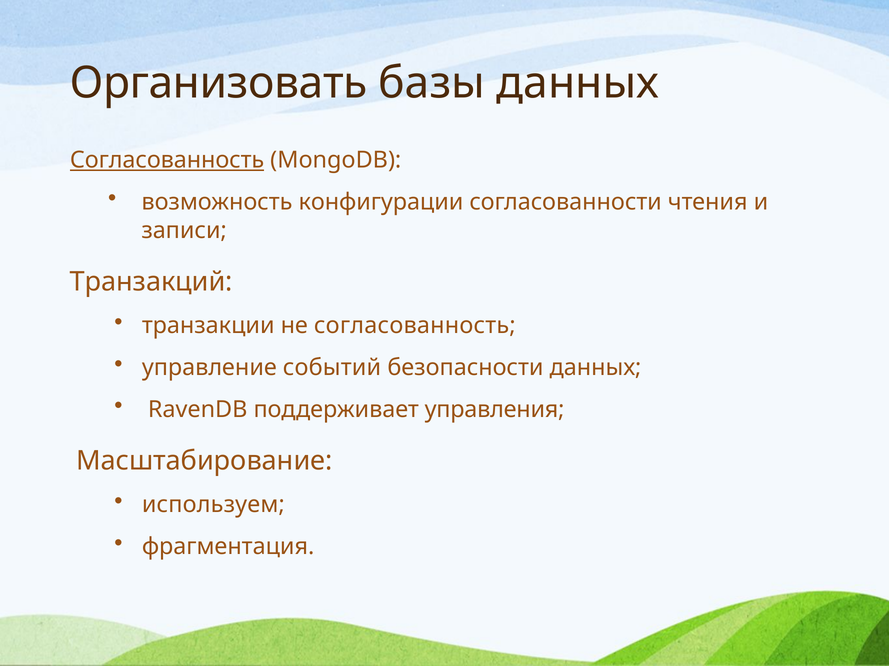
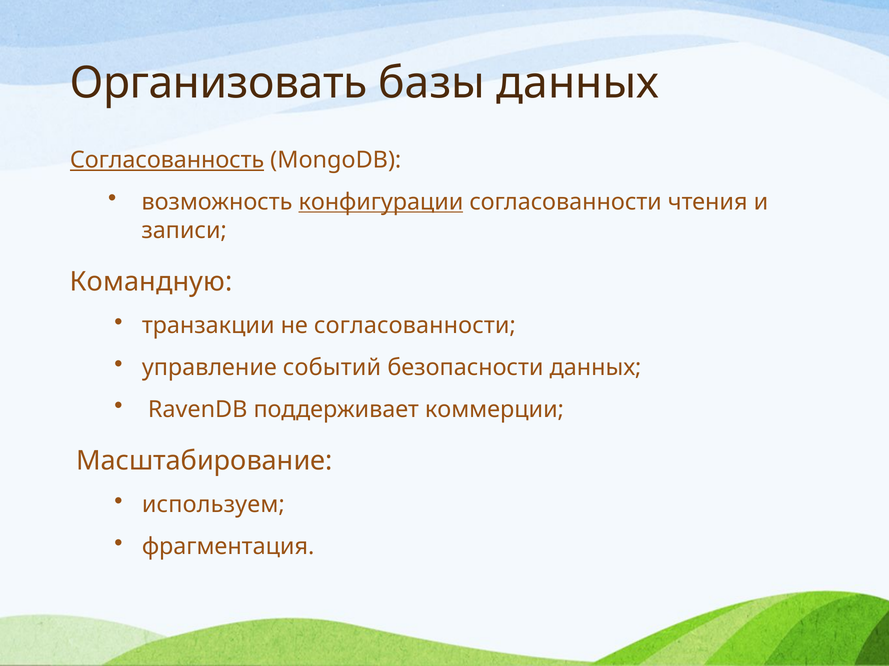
конфигурации underline: none -> present
Транзакций: Транзакций -> Командную
не согласованность: согласованность -> согласованности
управления: управления -> коммерции
